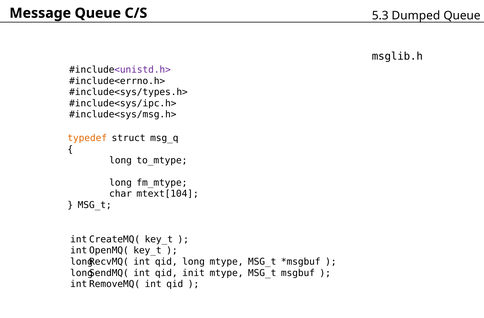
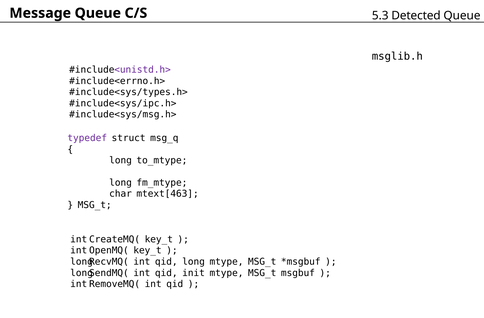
Dumped: Dumped -> Detected
typedef colour: orange -> purple
mtext[104: mtext[104 -> mtext[463
